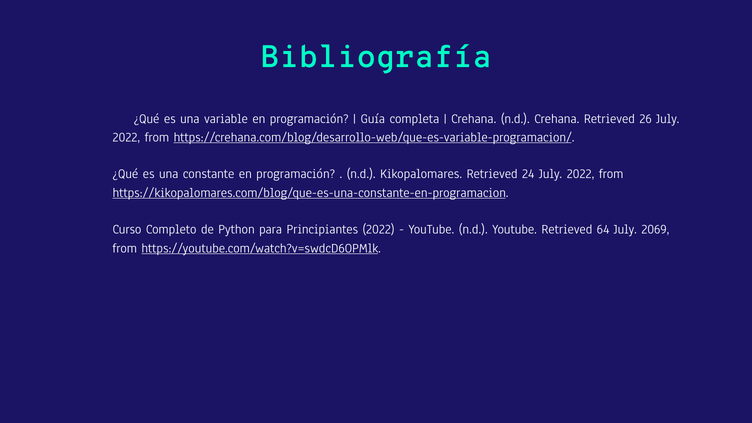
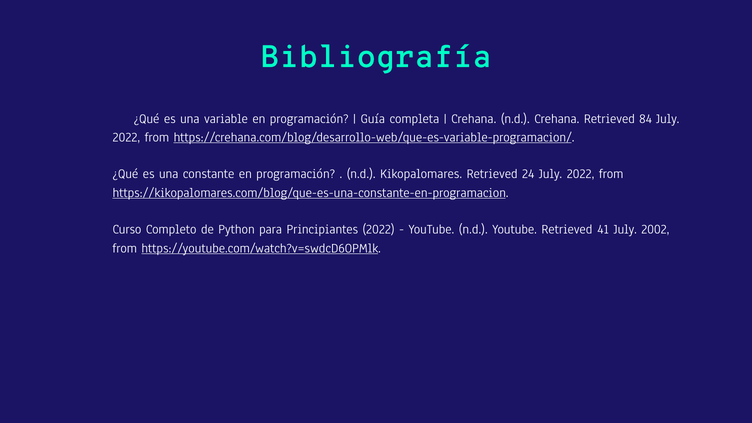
26: 26 -> 84
64: 64 -> 41
2069: 2069 -> 2002
